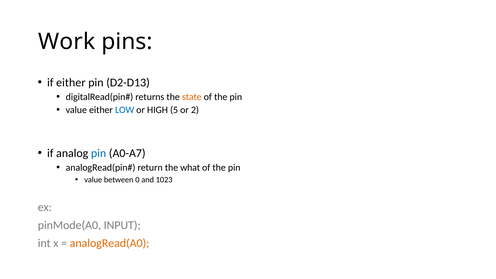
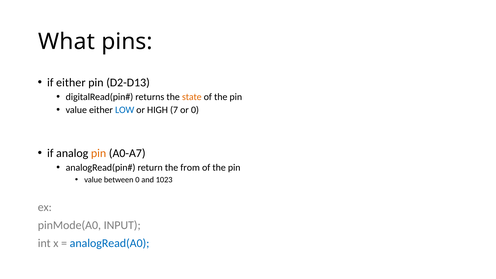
Work: Work -> What
5: 5 -> 7
or 2: 2 -> 0
pin at (99, 153) colour: blue -> orange
what: what -> from
analogRead(A0 colour: orange -> blue
